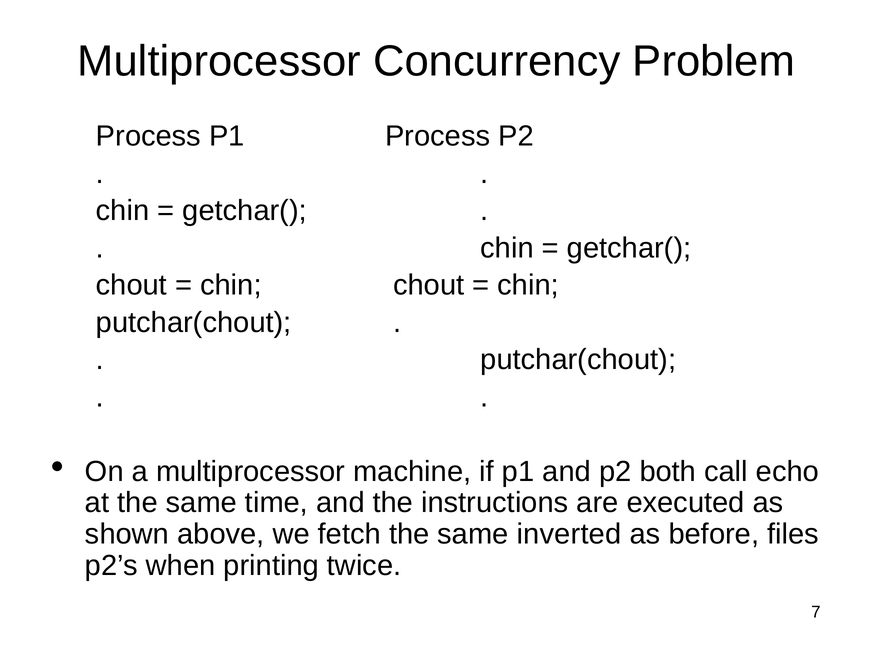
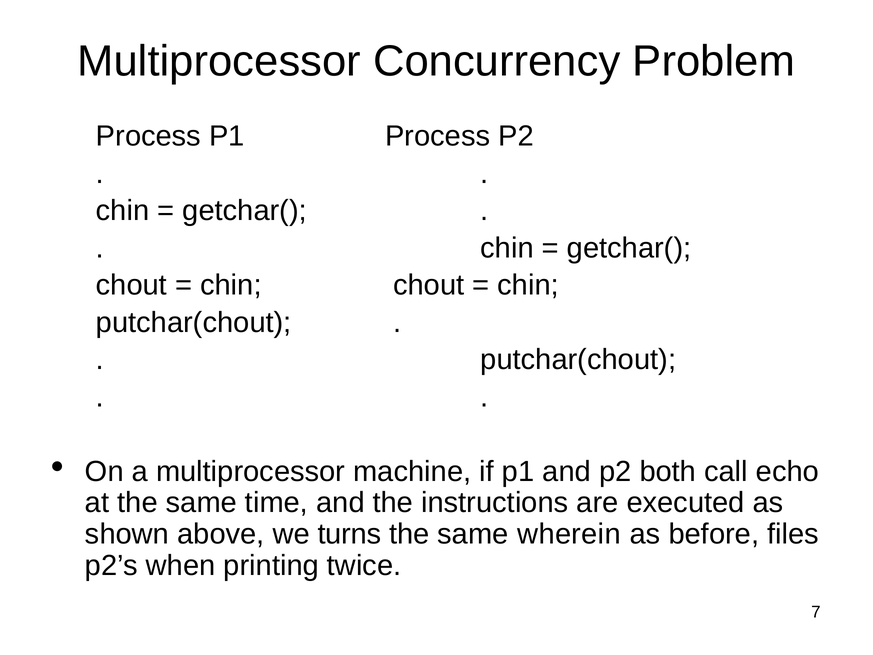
fetch: fetch -> turns
inverted: inverted -> wherein
